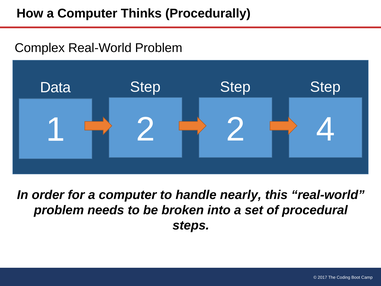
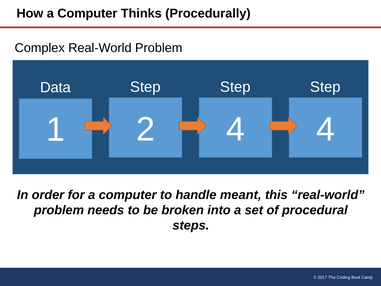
2 2: 2 -> 4
nearly: nearly -> meant
